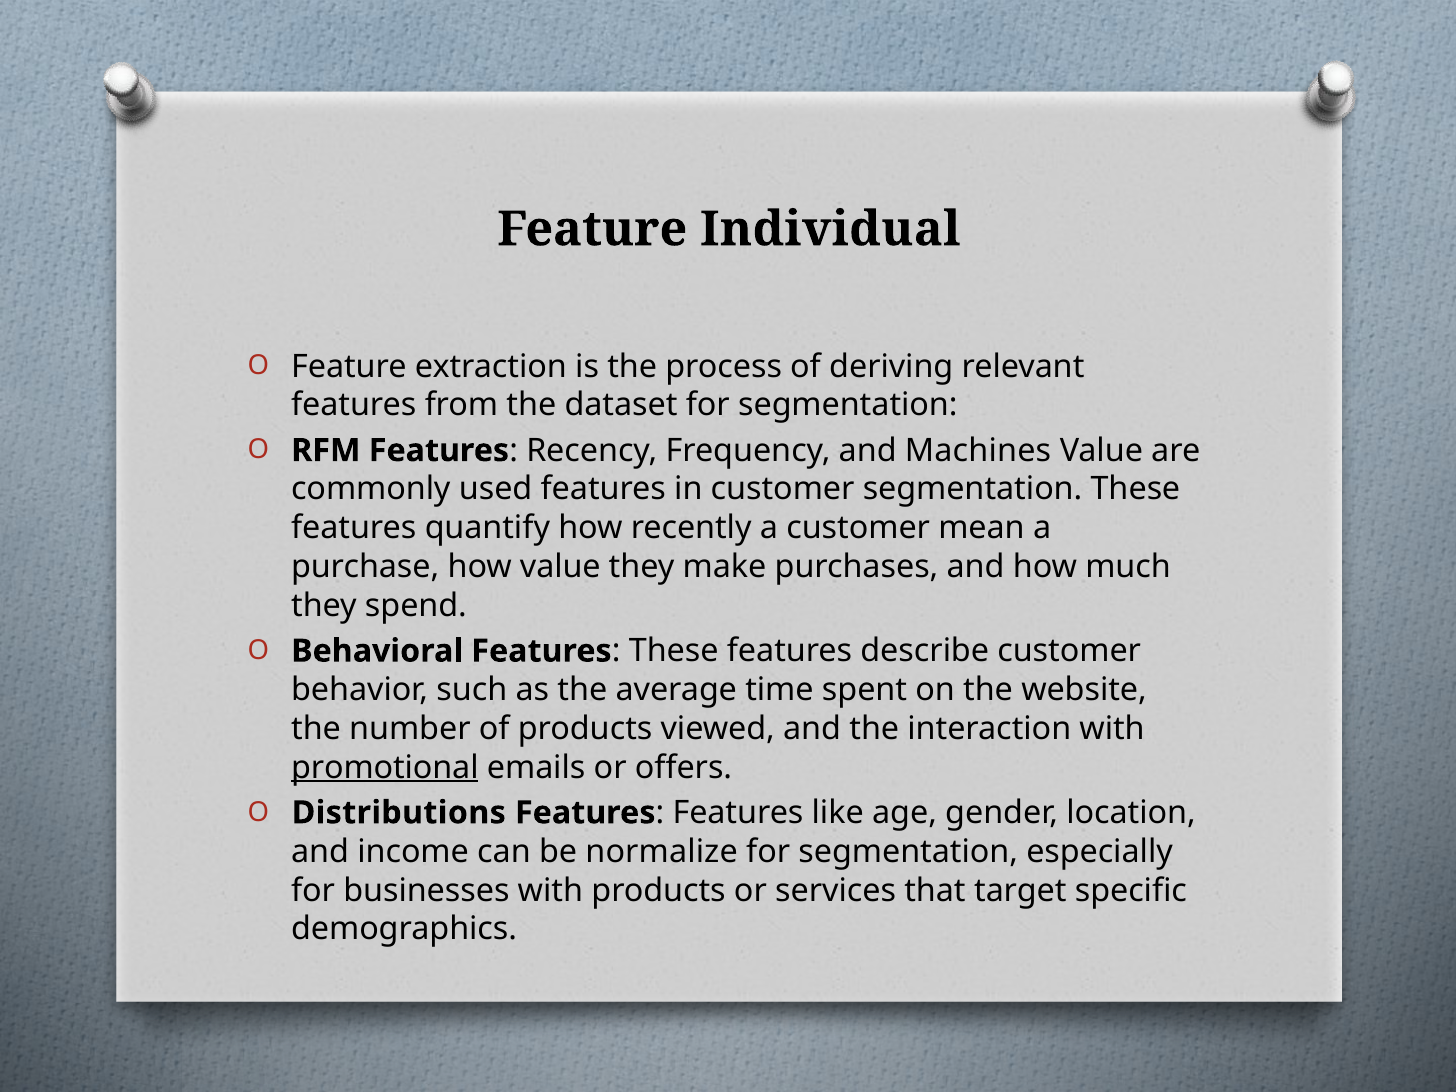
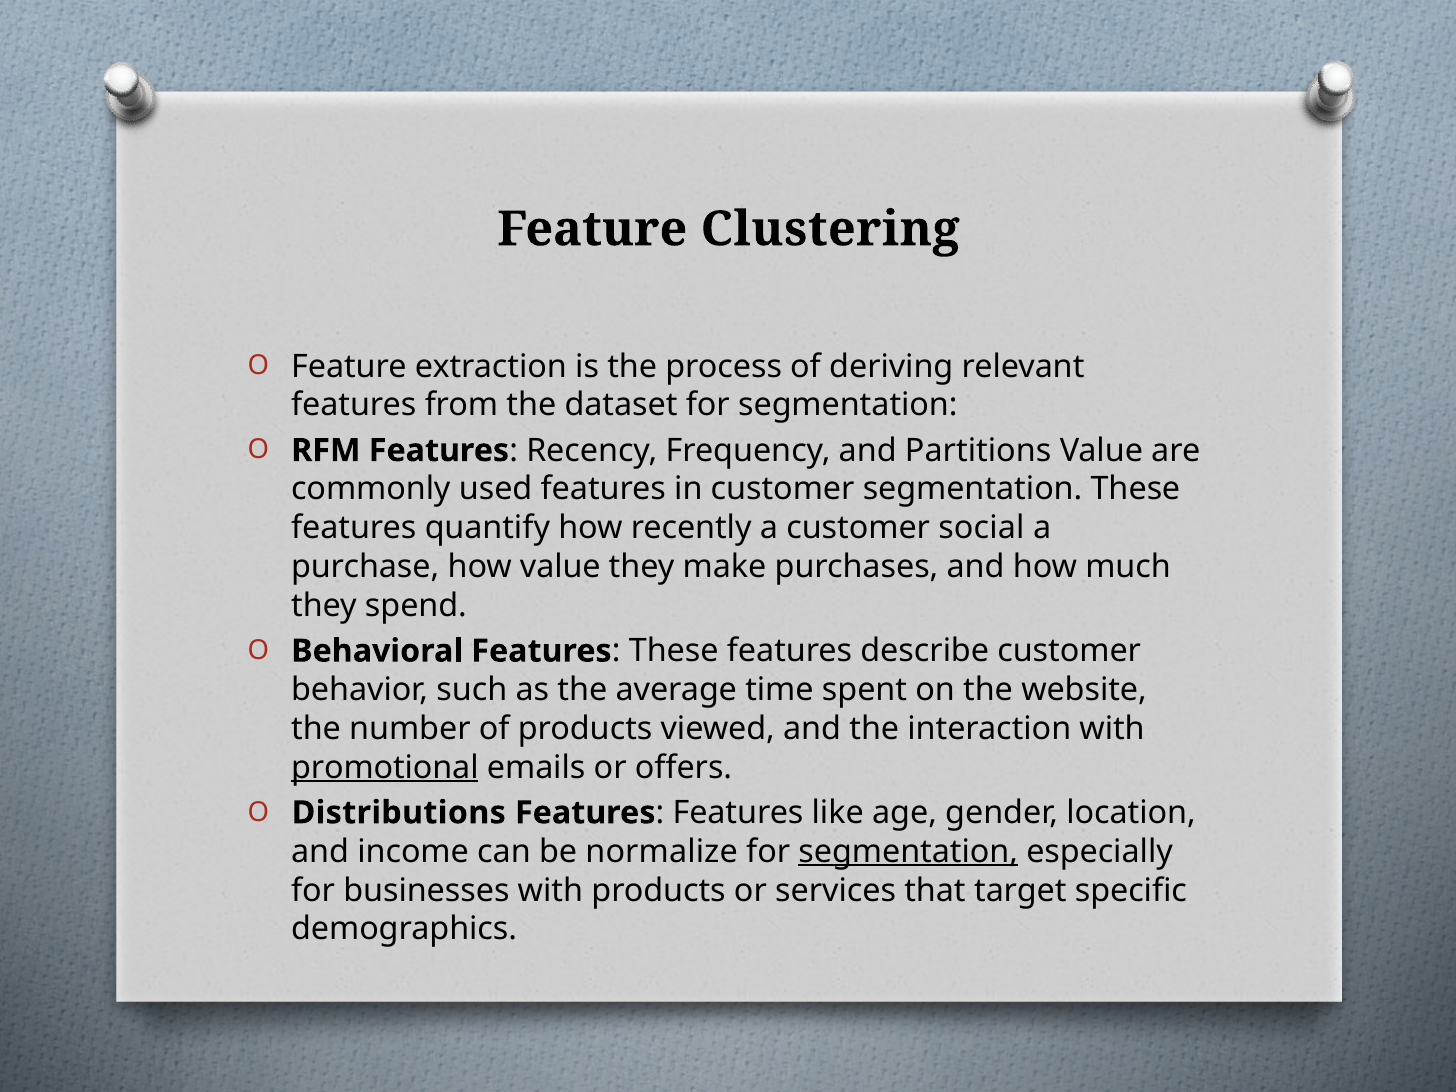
Individual: Individual -> Clustering
Machines: Machines -> Partitions
mean: mean -> social
segmentation at (908, 852) underline: none -> present
